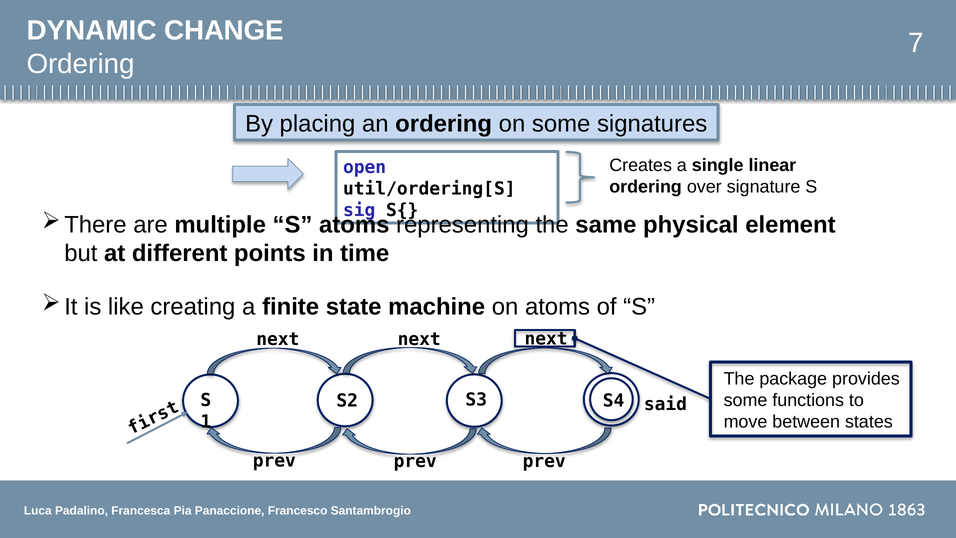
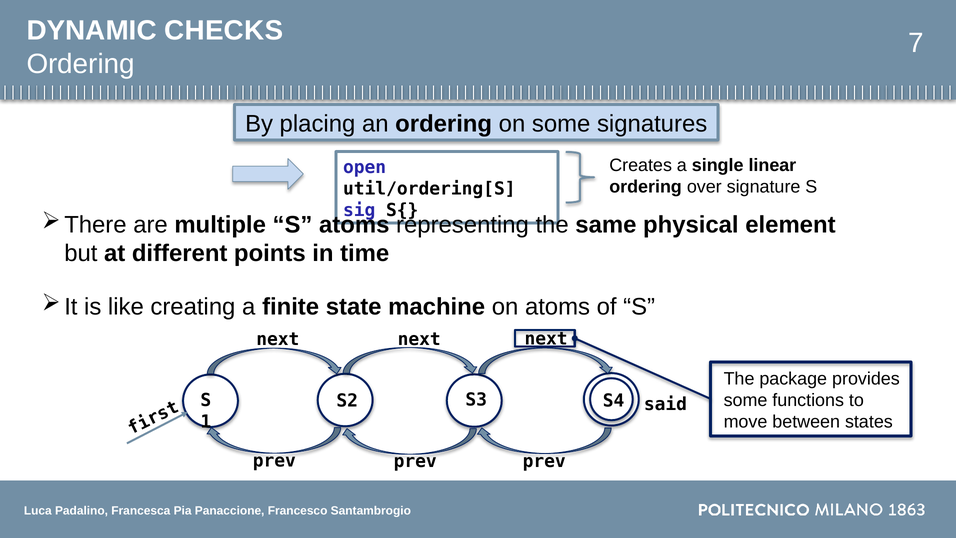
CHANGE: CHANGE -> CHECKS
